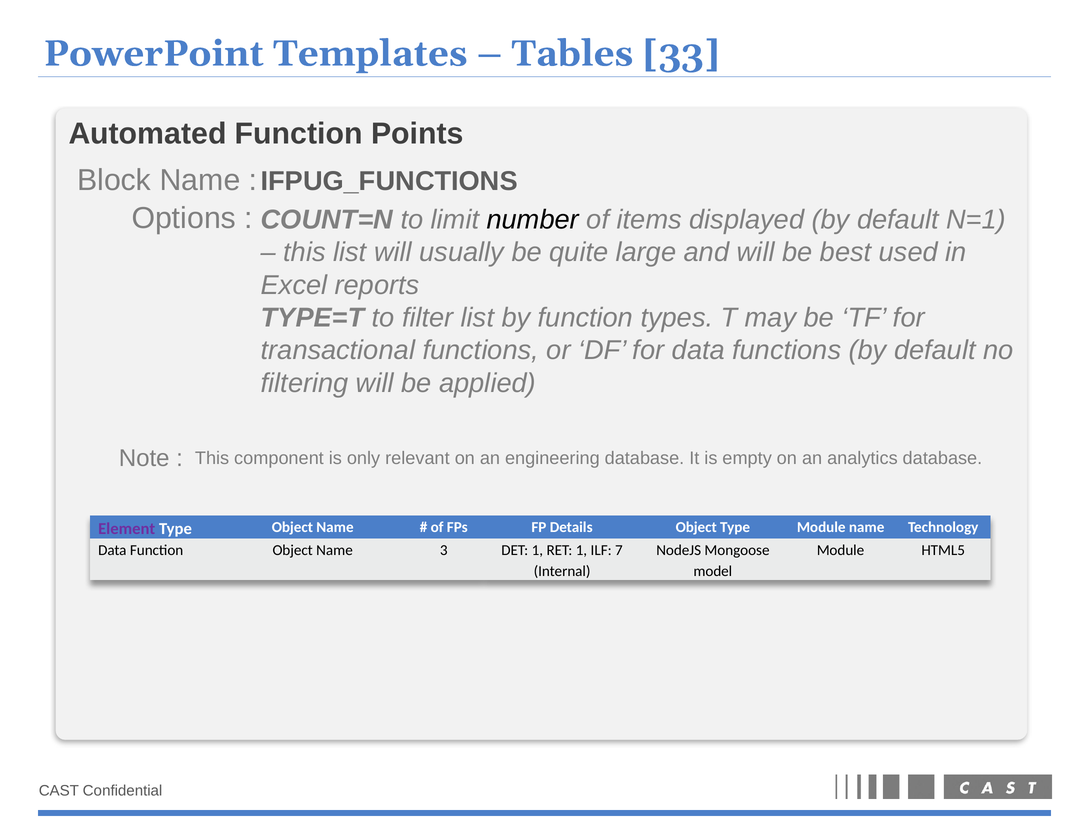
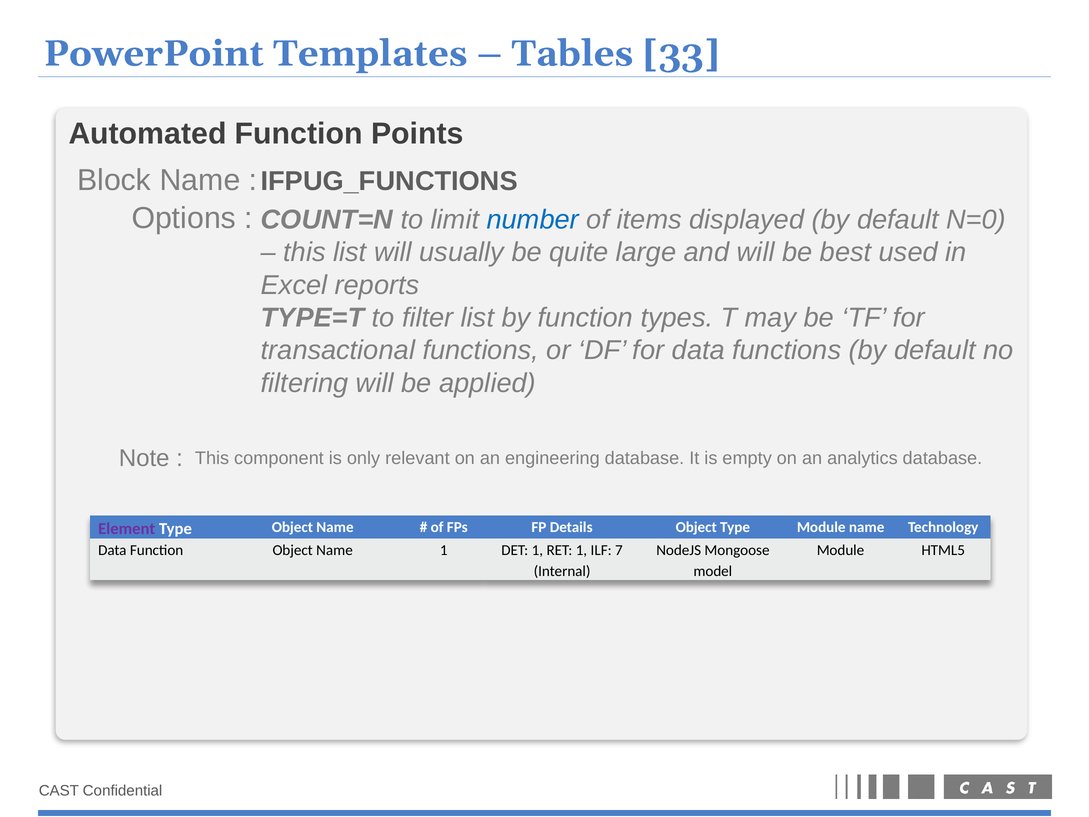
number colour: black -> blue
N=1: N=1 -> N=0
Name 3: 3 -> 1
